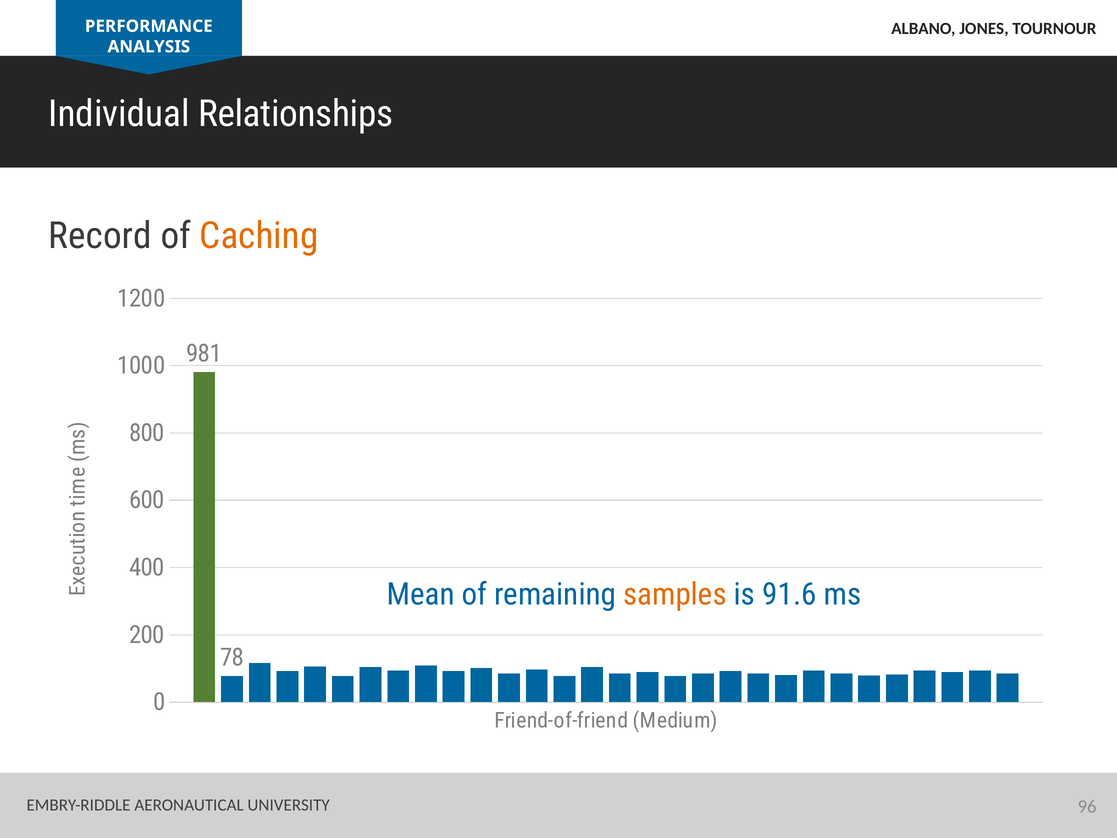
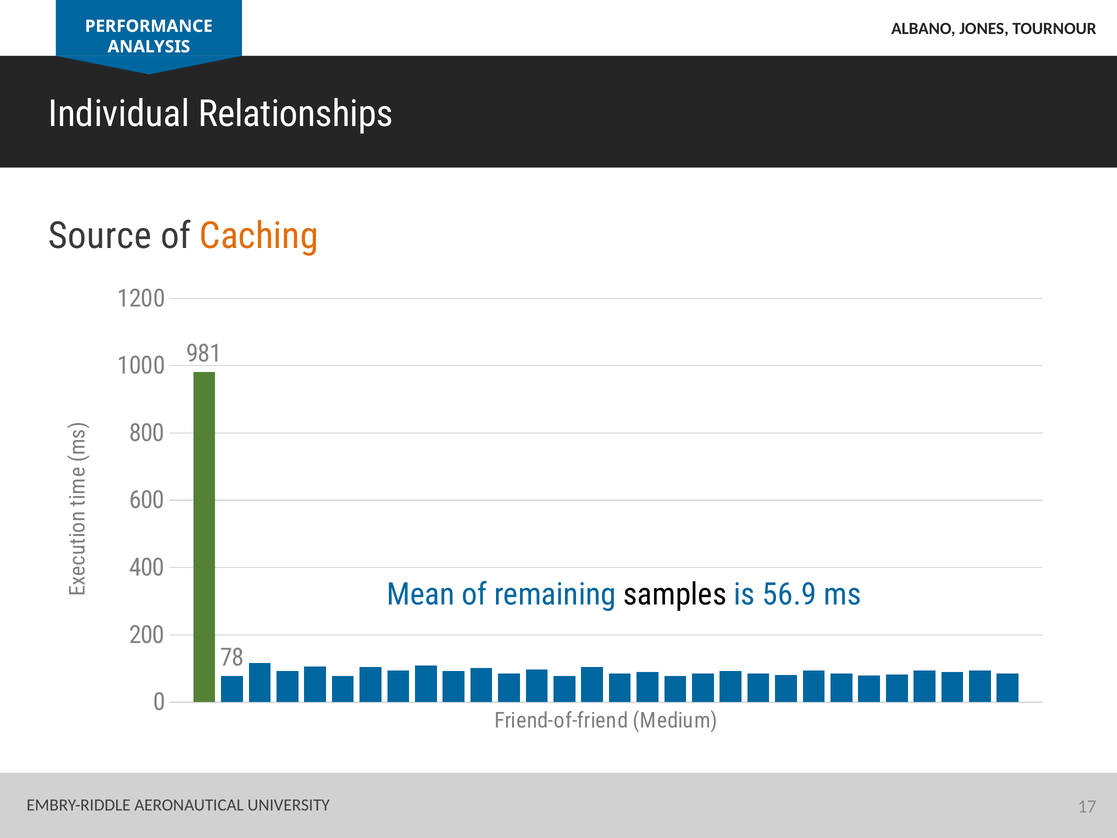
Record: Record -> Source
samples colour: orange -> black
91.6: 91.6 -> 56.9
96: 96 -> 17
